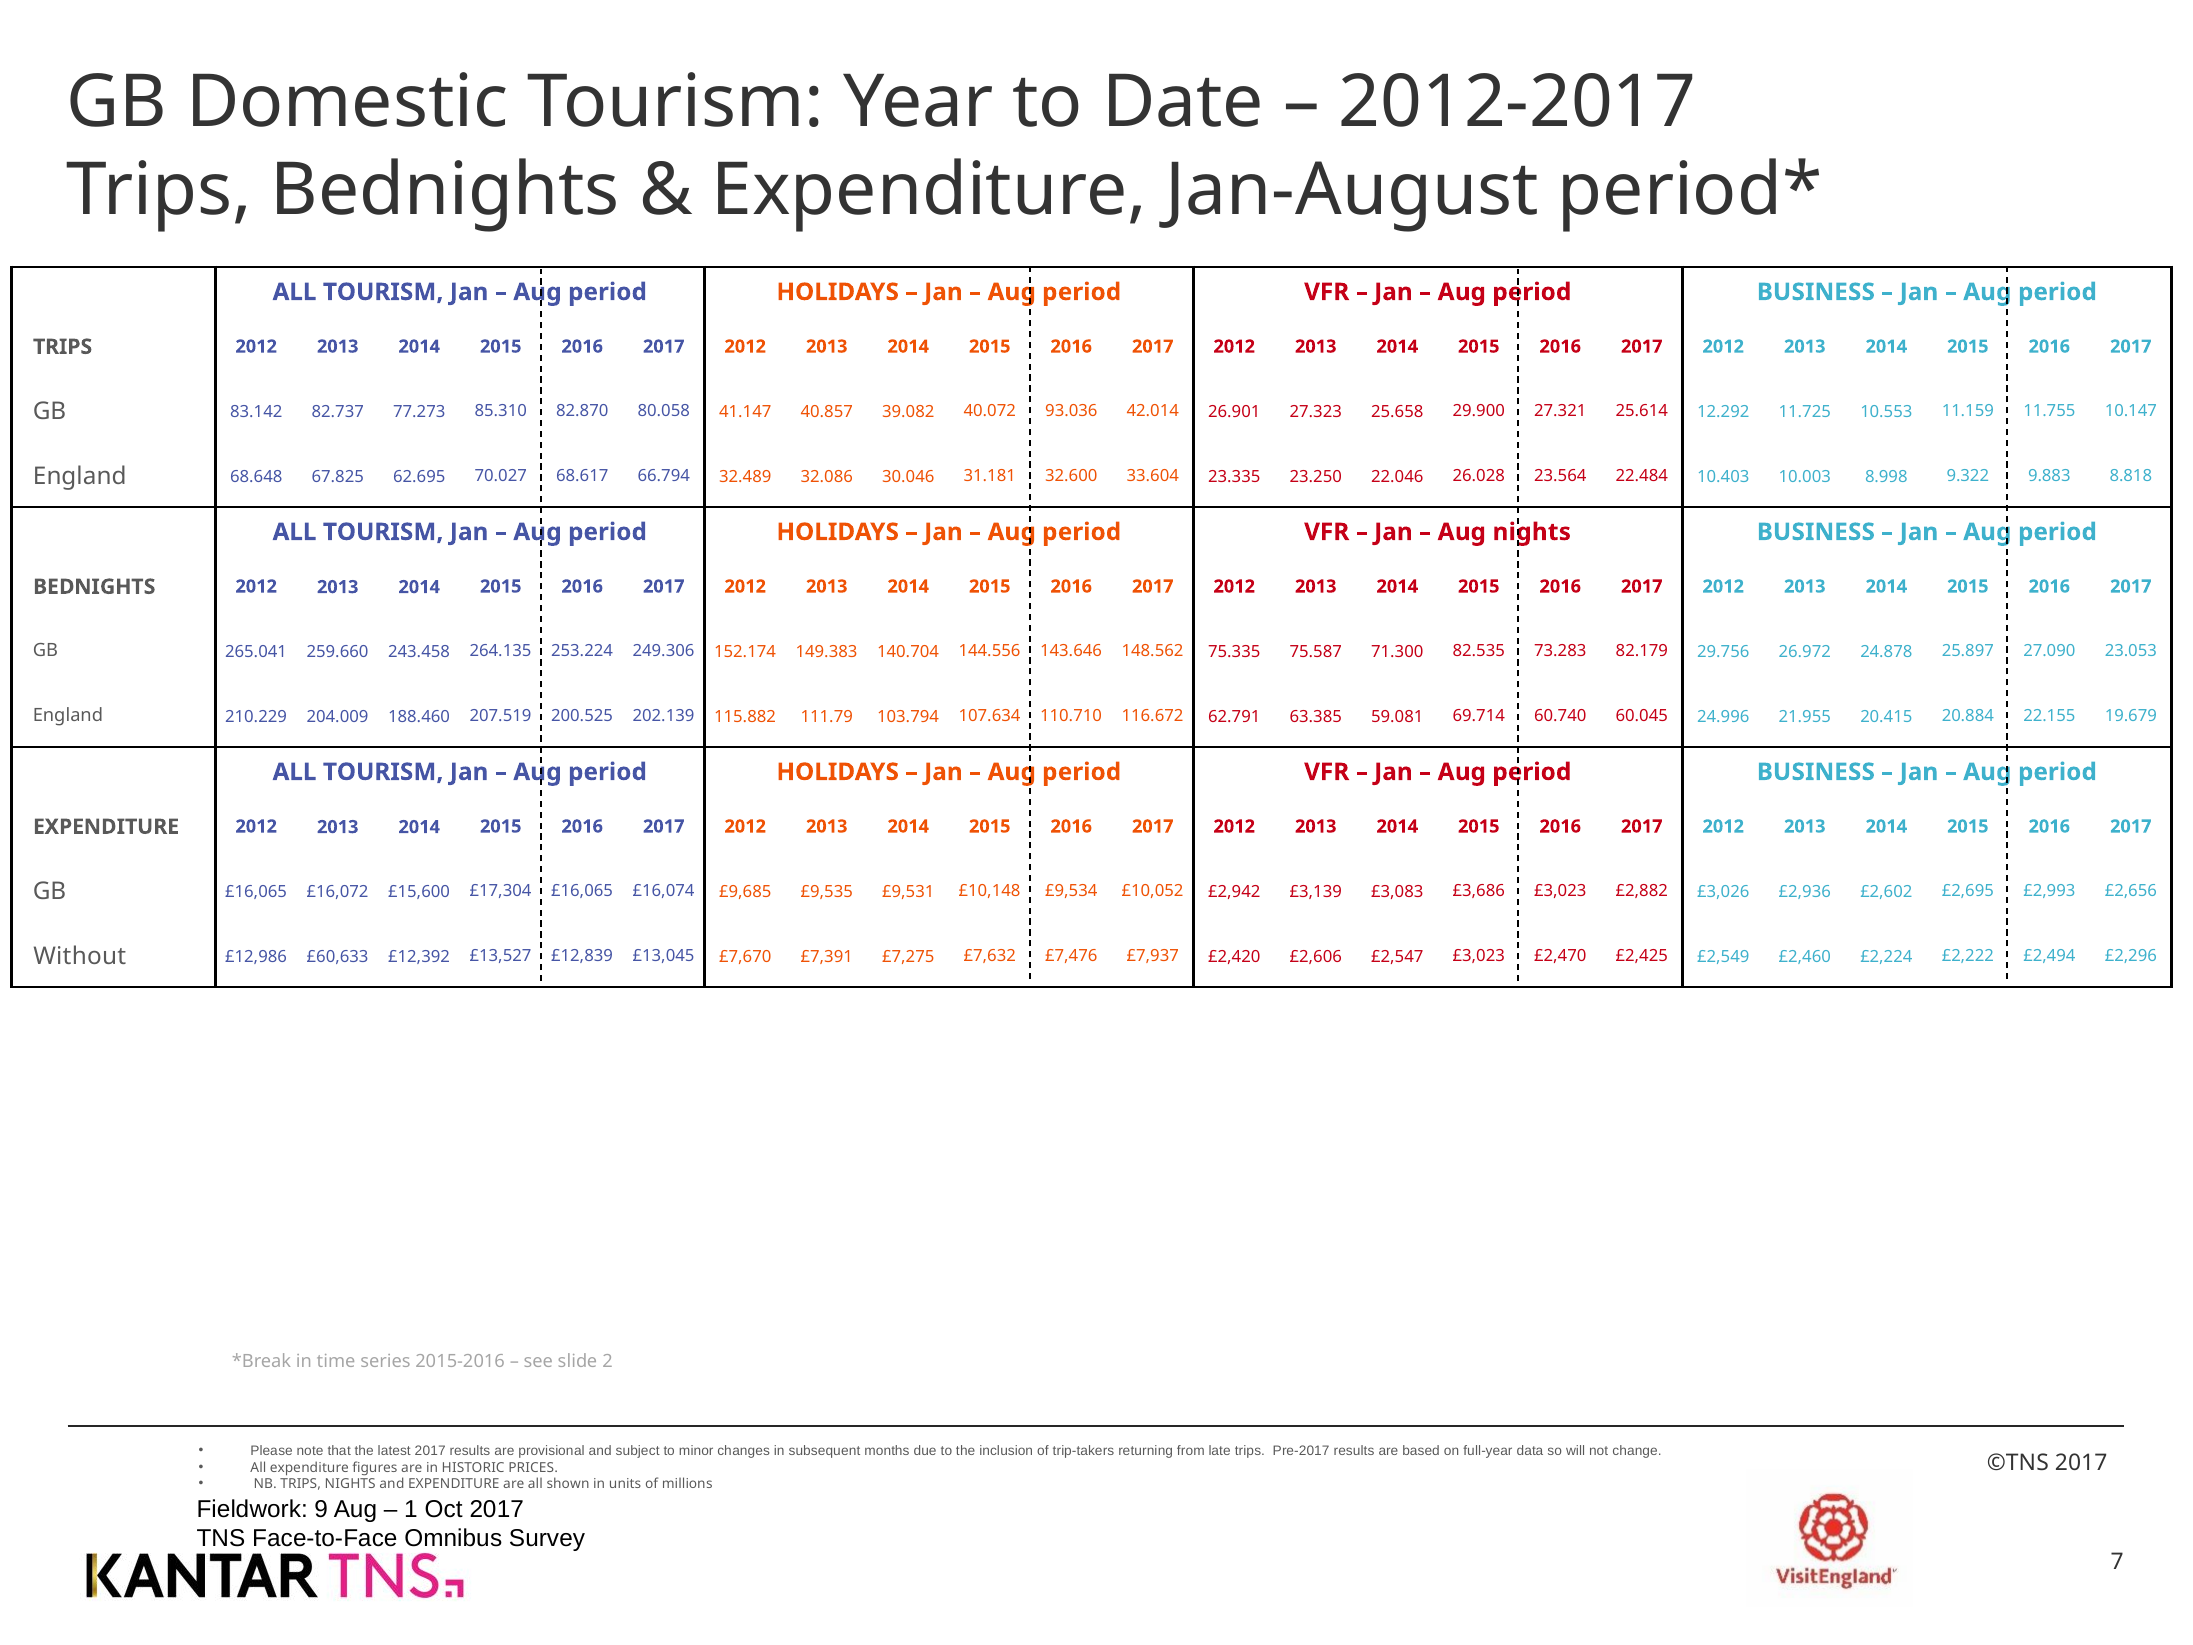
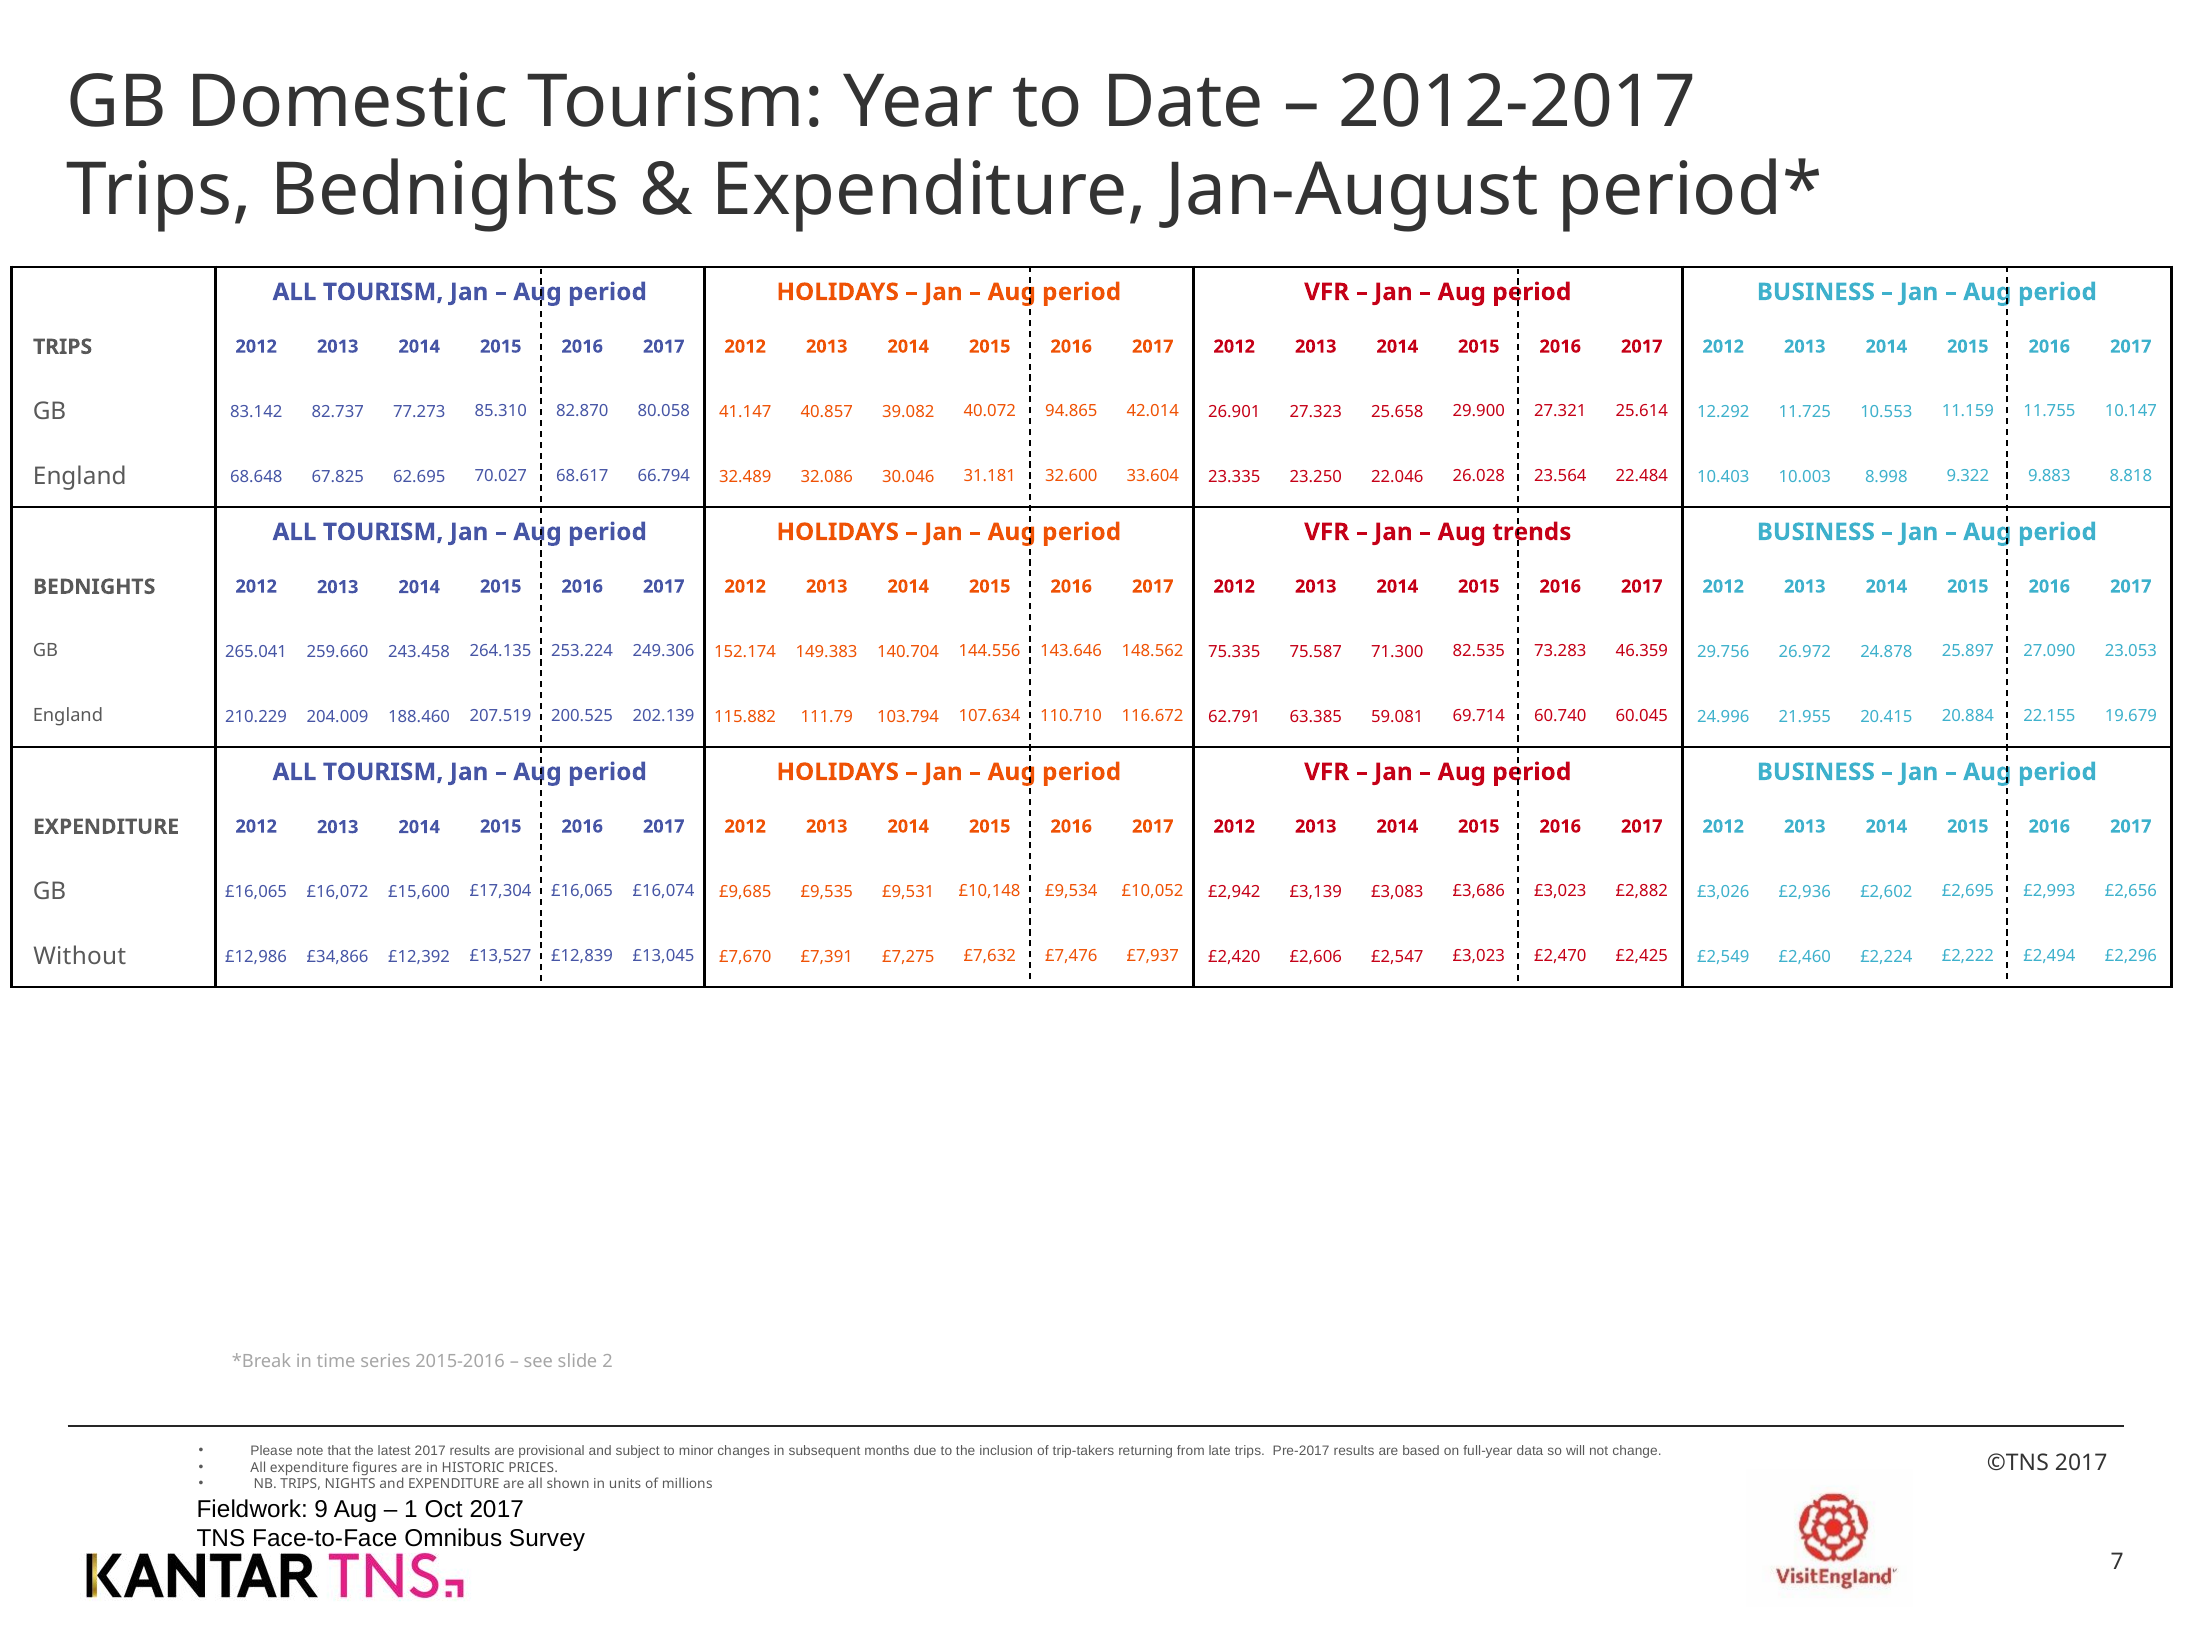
93.036: 93.036 -> 94.865
Aug nights: nights -> trends
82.179: 82.179 -> 46.359
£60,633: £60,633 -> £34,866
